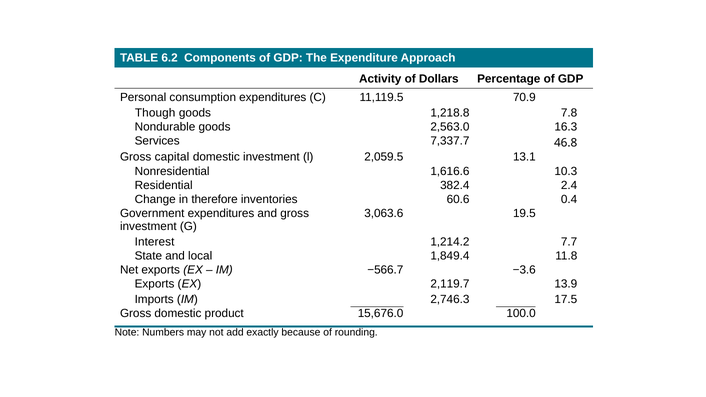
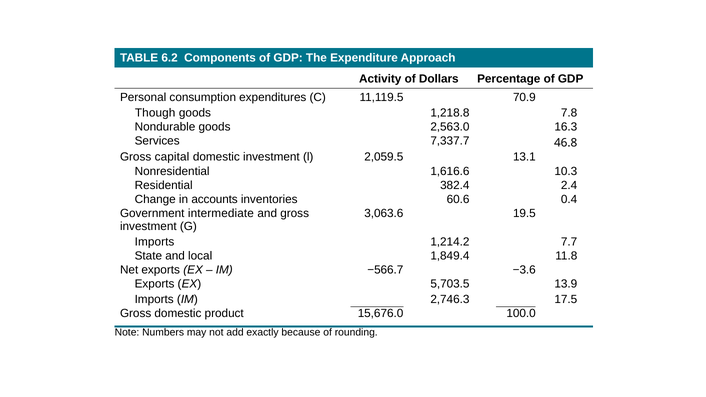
therefore: therefore -> accounts
Government expenditures: expenditures -> intermediate
Interest at (155, 242): Interest -> Imports
2,119.7: 2,119.7 -> 5,703.5
